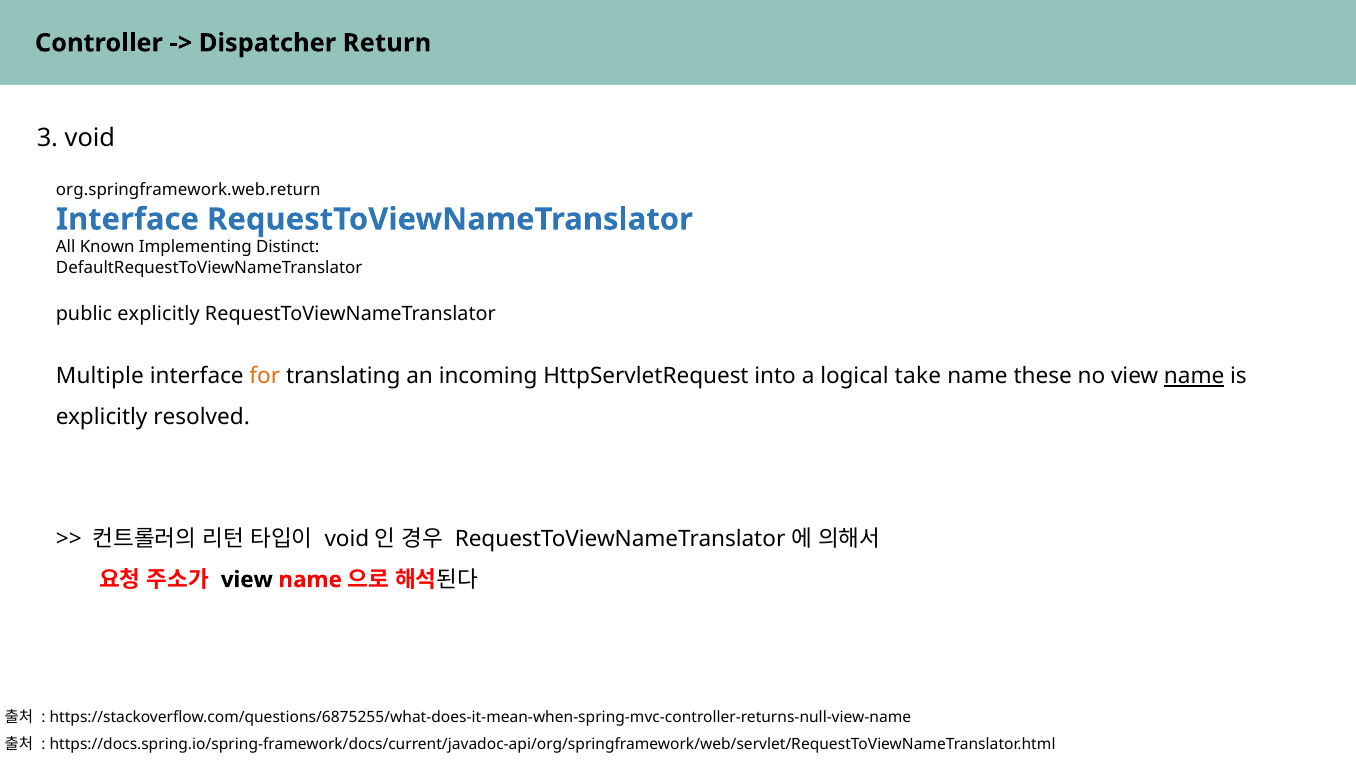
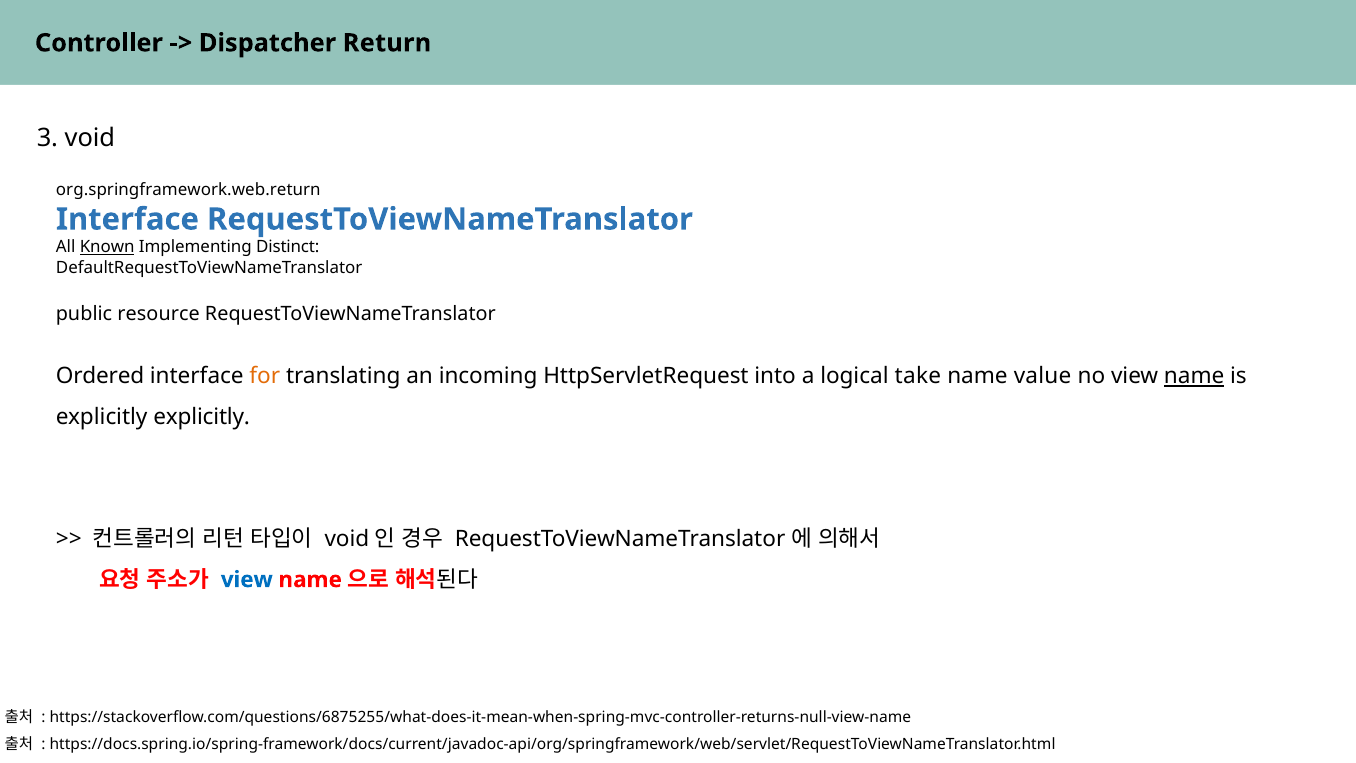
Known underline: none -> present
public explicitly: explicitly -> resource
Multiple: Multiple -> Ordered
these: these -> value
explicitly resolved: resolved -> explicitly
view at (247, 579) colour: black -> blue
